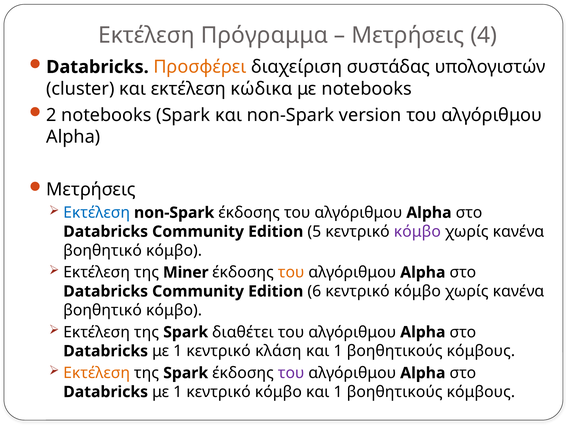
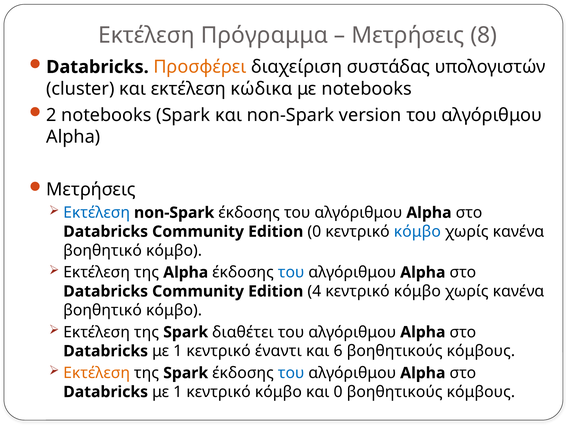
4: 4 -> 8
Edition 5: 5 -> 0
κόμβο at (417, 231) colour: purple -> blue
της Miner: Miner -> Alpha
του at (291, 272) colour: orange -> blue
6: 6 -> 4
κλάση: κλάση -> έναντι
1 at (338, 350): 1 -> 6
του at (291, 372) colour: purple -> blue
κόμβο και 1: 1 -> 0
